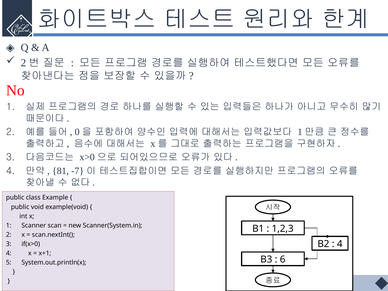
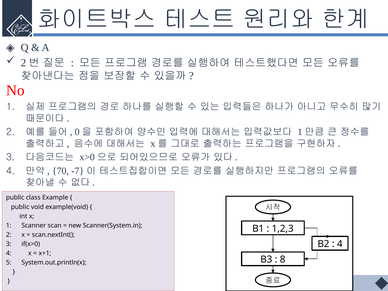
81: 81 -> 70
6: 6 -> 8
